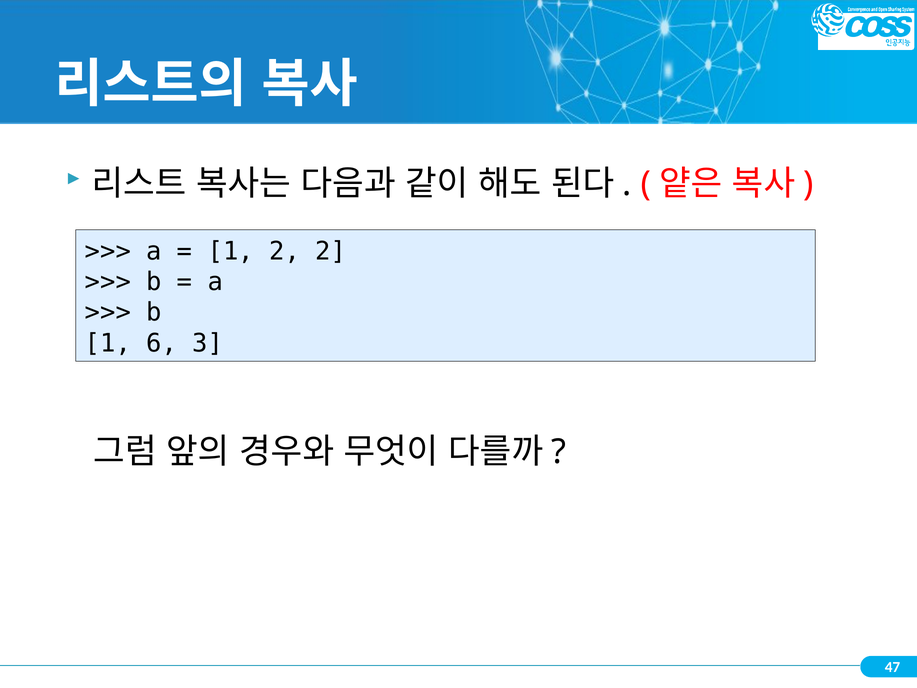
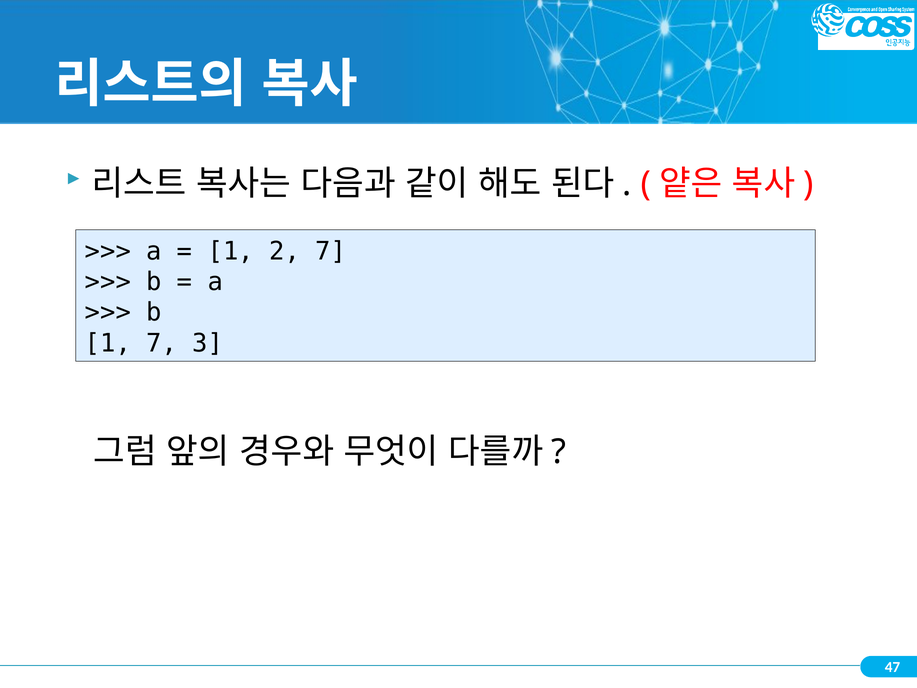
2 2: 2 -> 7
1 6: 6 -> 7
